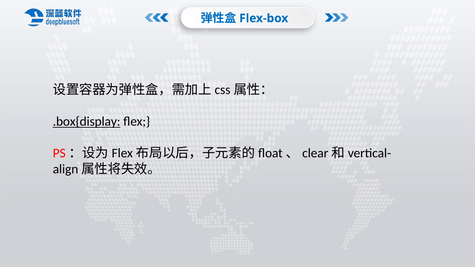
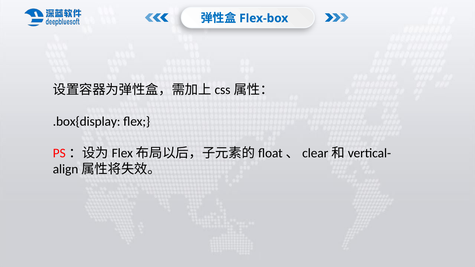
.box{display underline: present -> none
